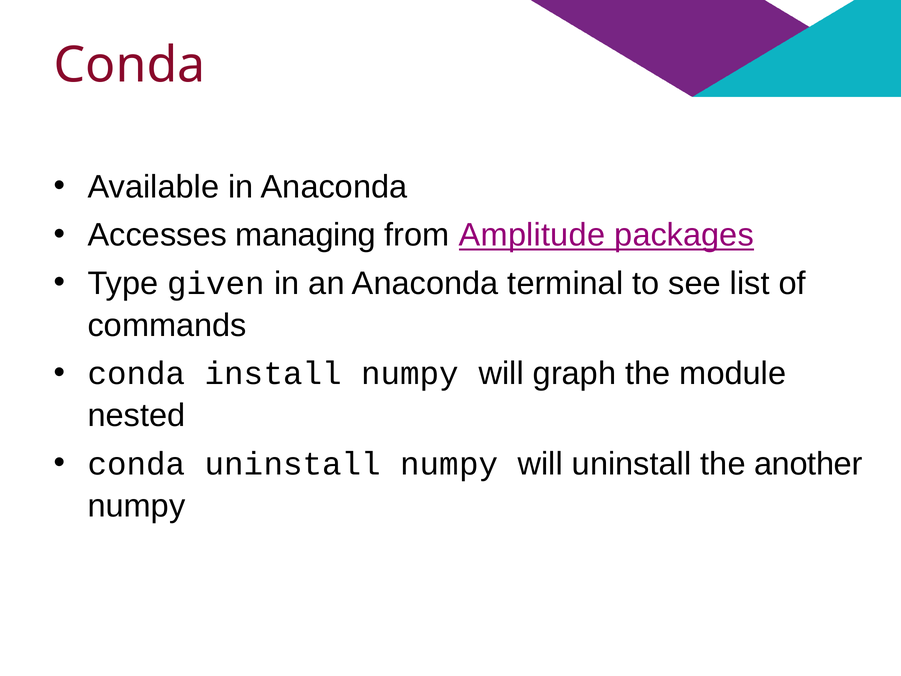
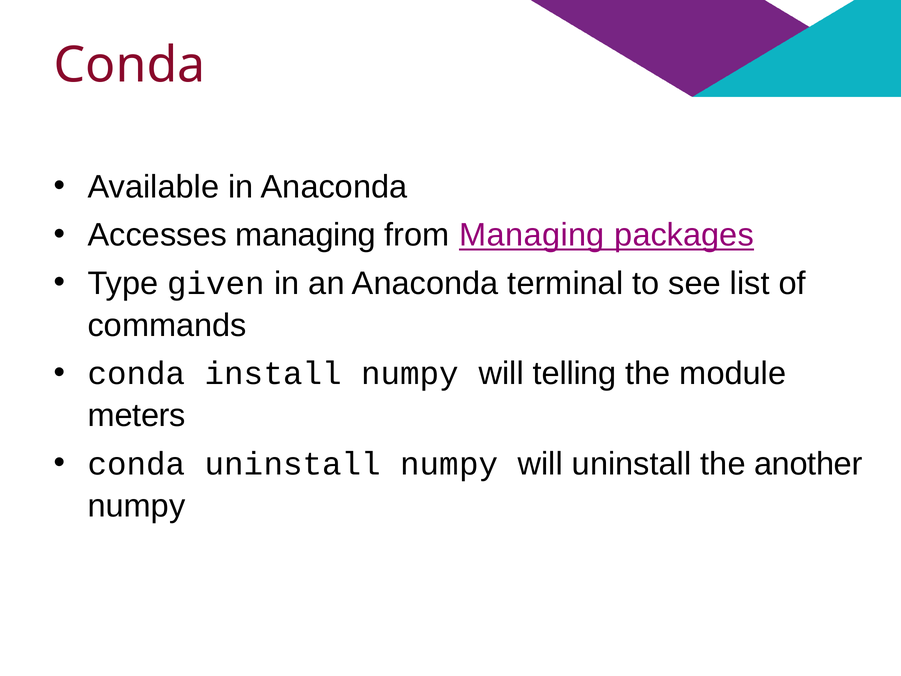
from Amplitude: Amplitude -> Managing
graph: graph -> telling
nested: nested -> meters
